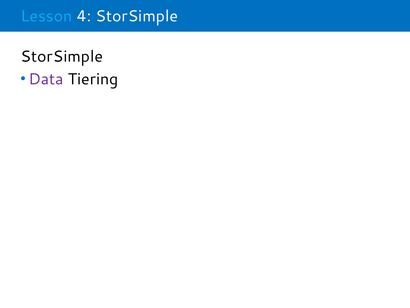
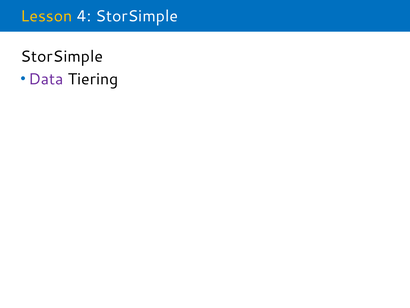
Lesson colour: light blue -> yellow
